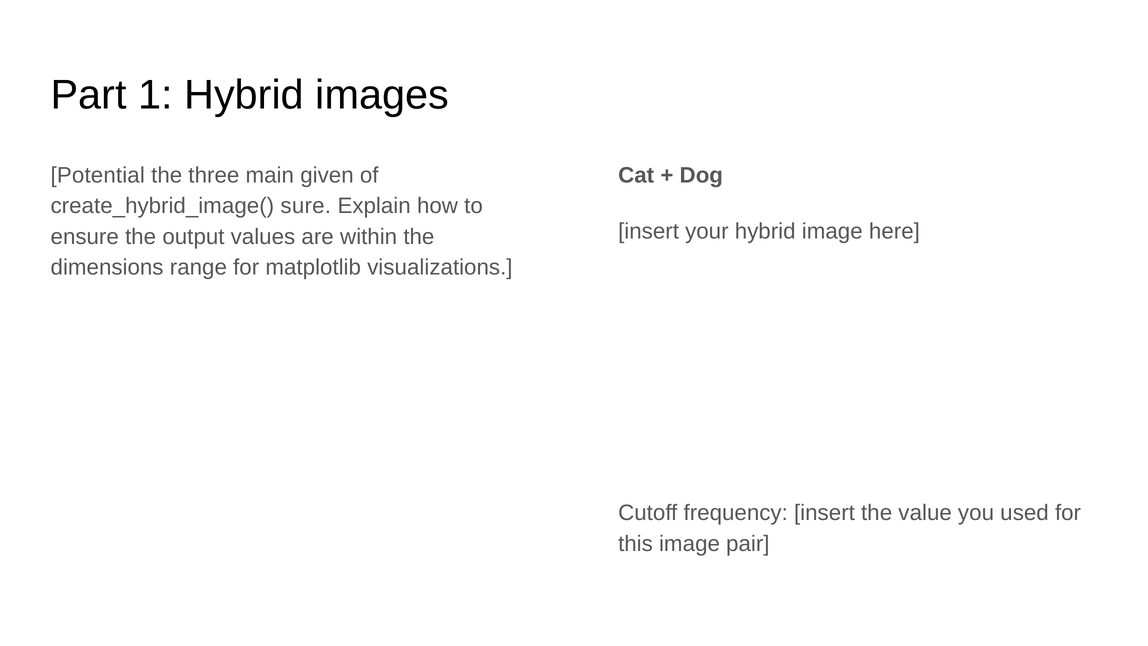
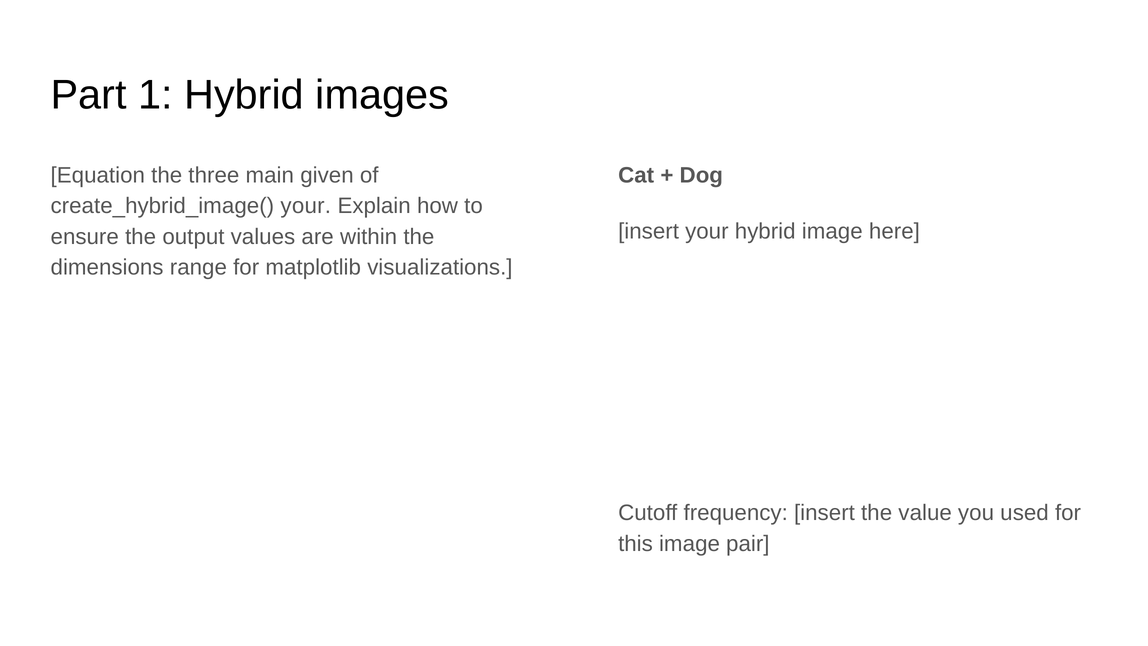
Potential: Potential -> Equation
create_hybrid_image( sure: sure -> your
